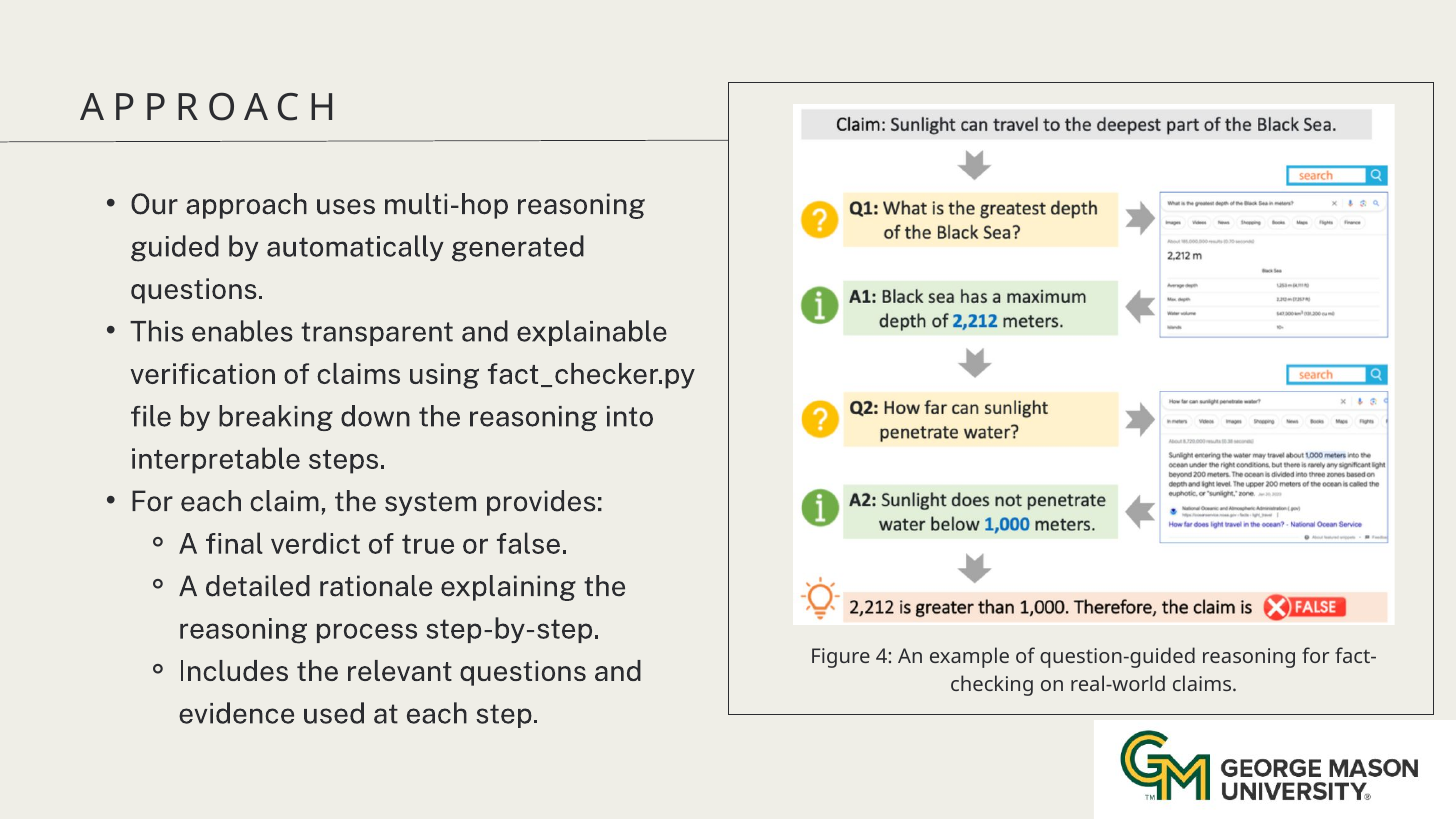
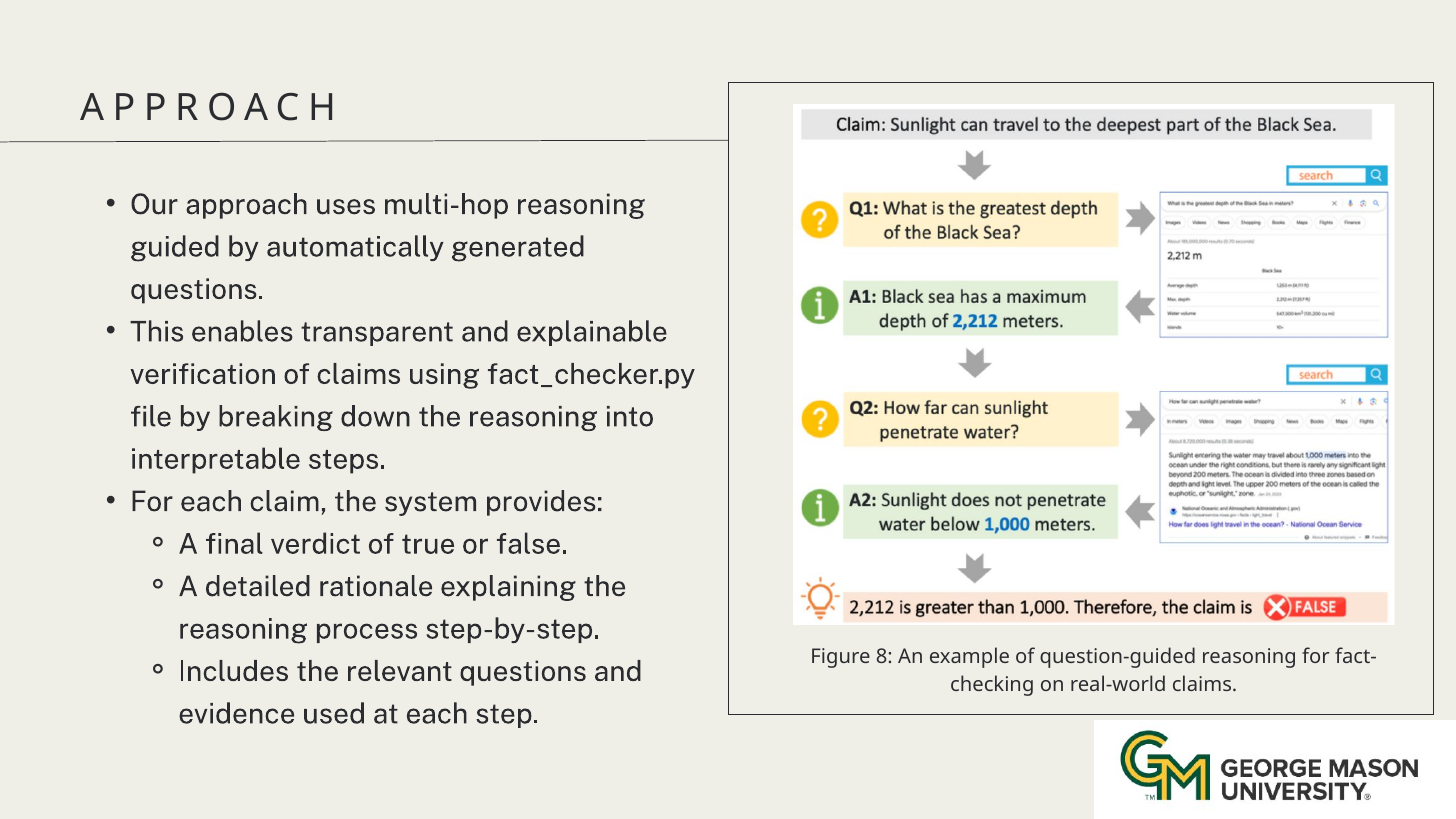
4: 4 -> 8
